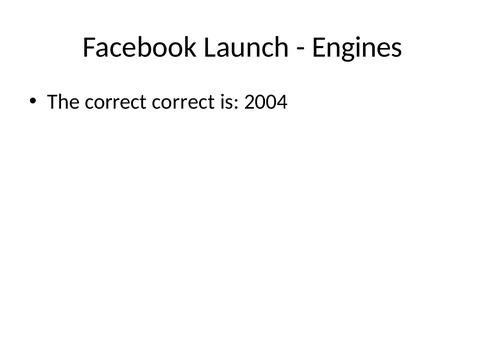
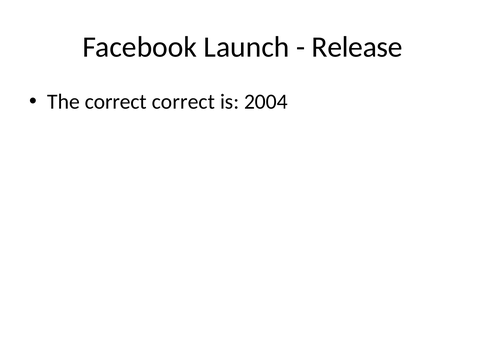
Engines: Engines -> Release
